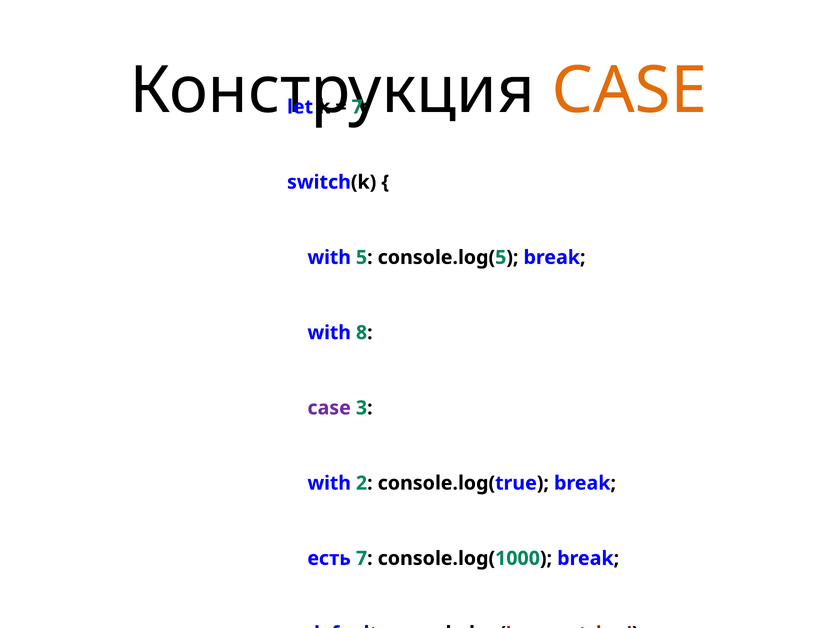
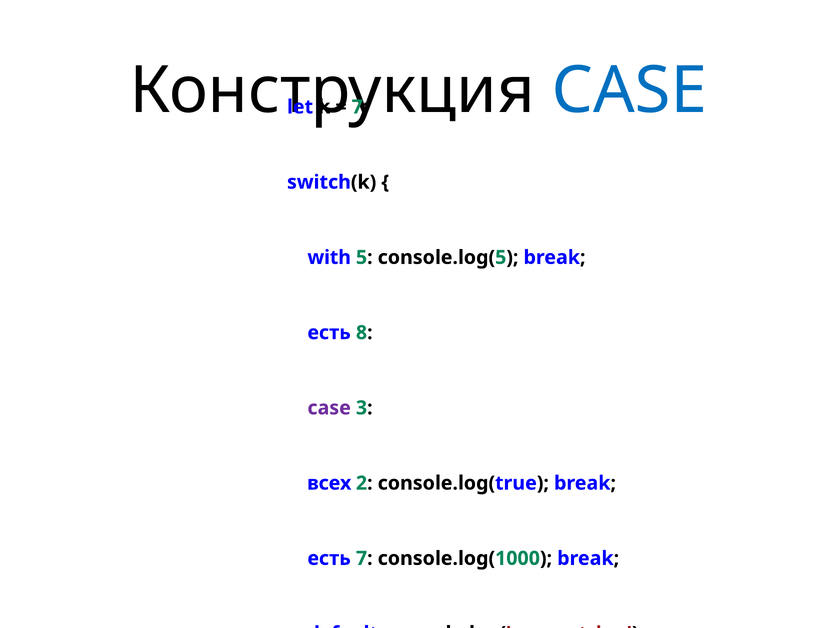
CASE at (629, 90) colour: orange -> blue
with at (329, 333): with -> есть
with at (329, 483): with -> всех
